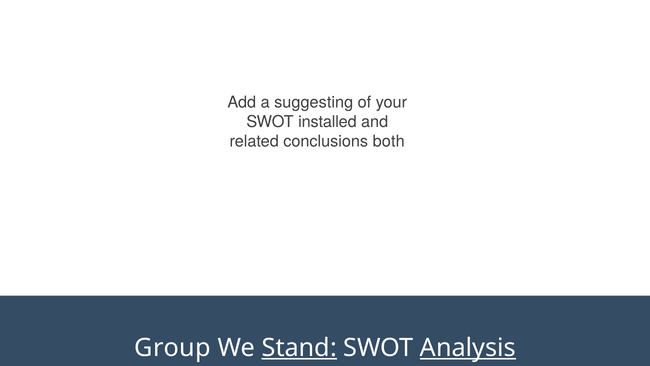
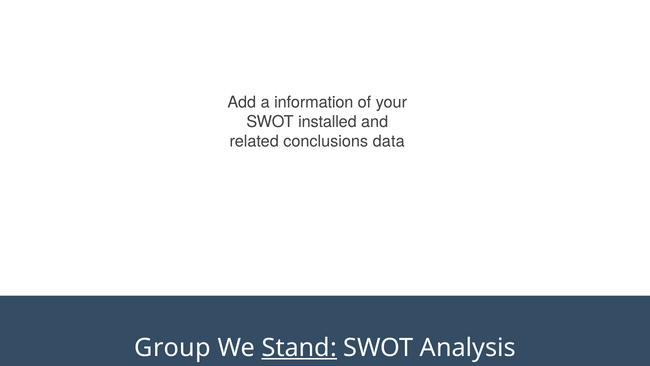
suggesting: suggesting -> information
both: both -> data
Analysis underline: present -> none
